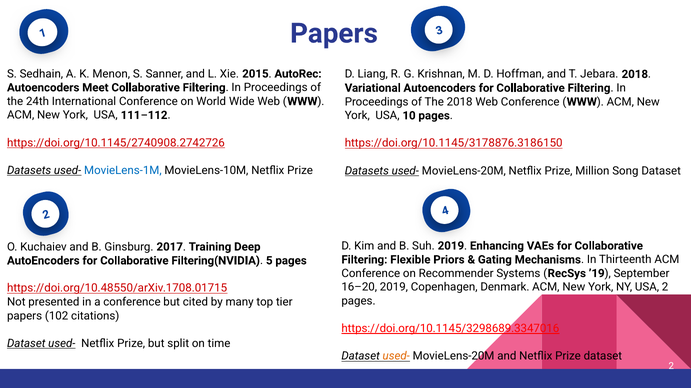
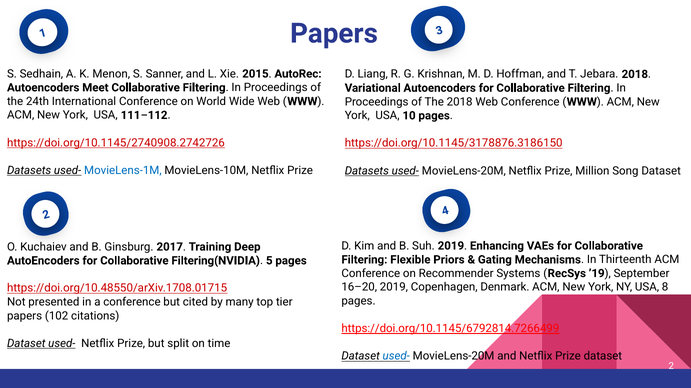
USA 2: 2 -> 8
https://doi.org/10.1145/3298689.3347016: https://doi.org/10.1145/3298689.3347016 -> https://doi.org/10.1145/6792814.7266499
used- at (396, 357) colour: orange -> blue
